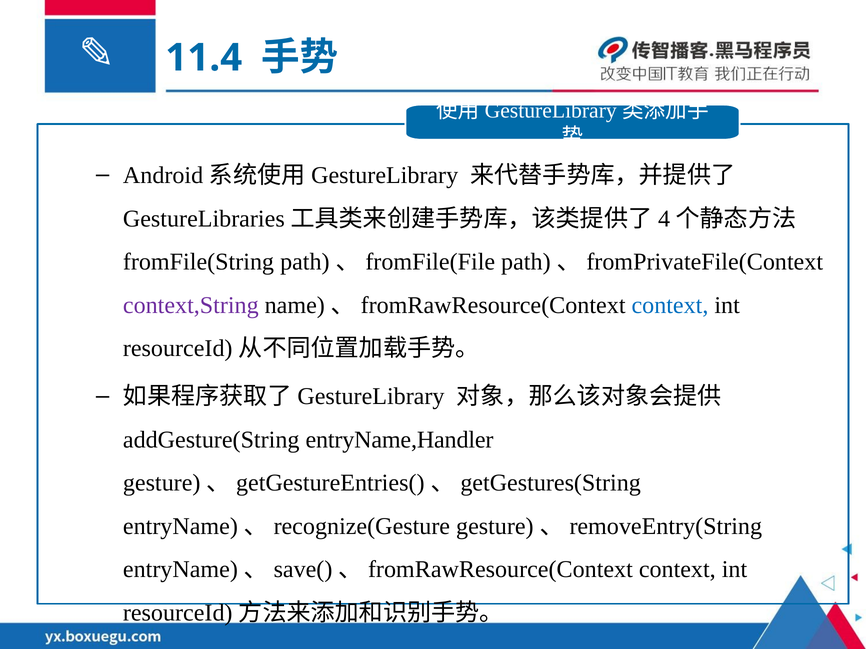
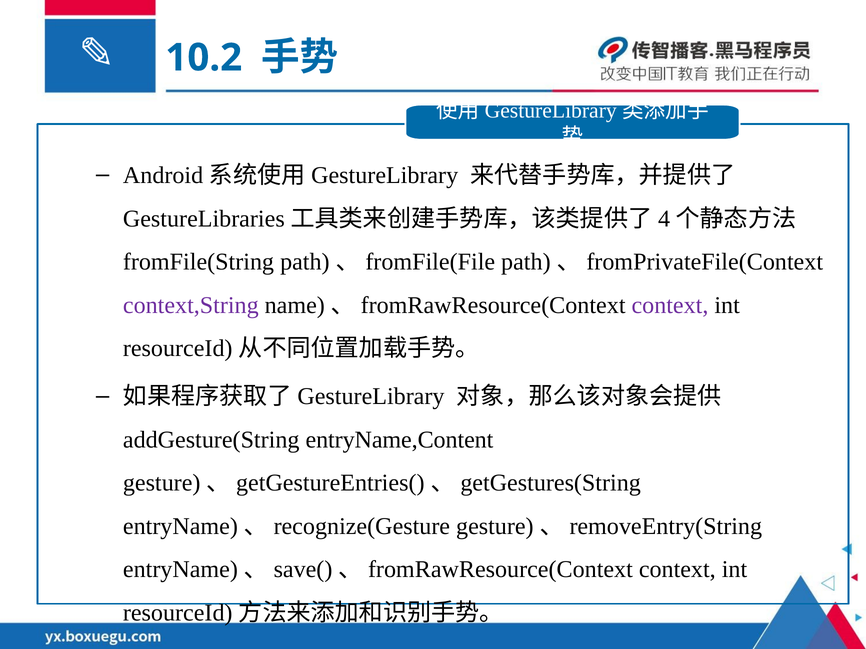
11.4: 11.4 -> 10.2
context at (670, 305) colour: blue -> purple
entryName,Handler: entryName,Handler -> entryName,Content
